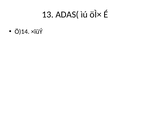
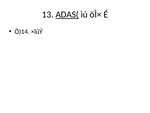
ADAS( underline: none -> present
